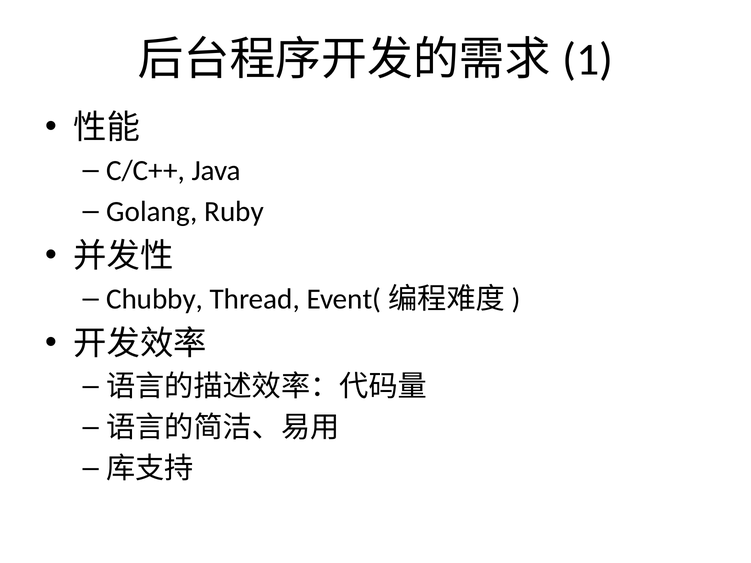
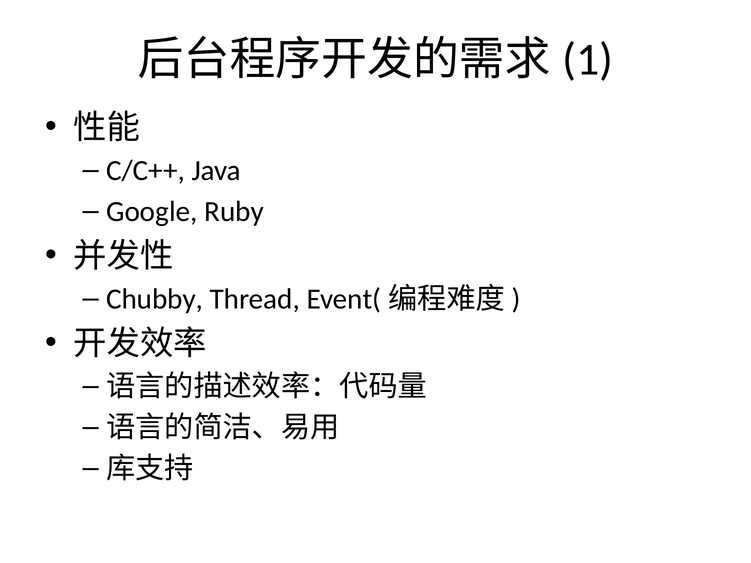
Golang: Golang -> Google
